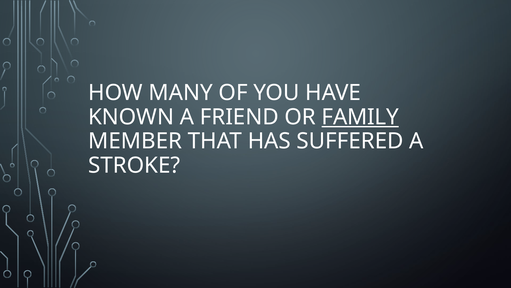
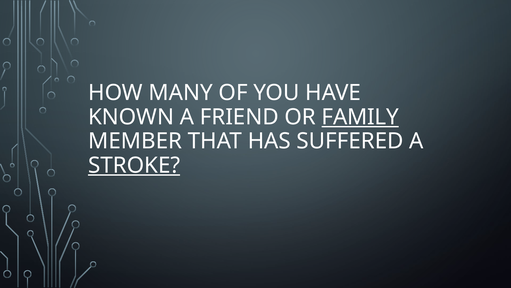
STROKE underline: none -> present
